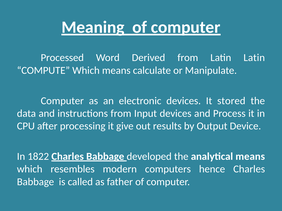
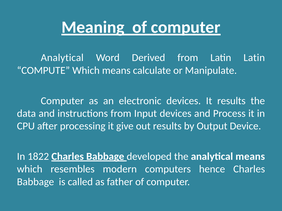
Processed at (62, 58): Processed -> Analytical
It stored: stored -> results
